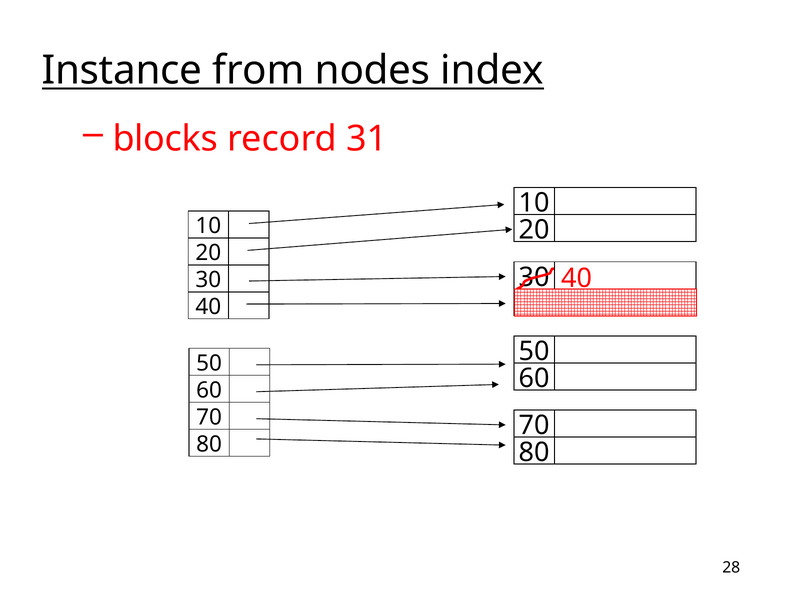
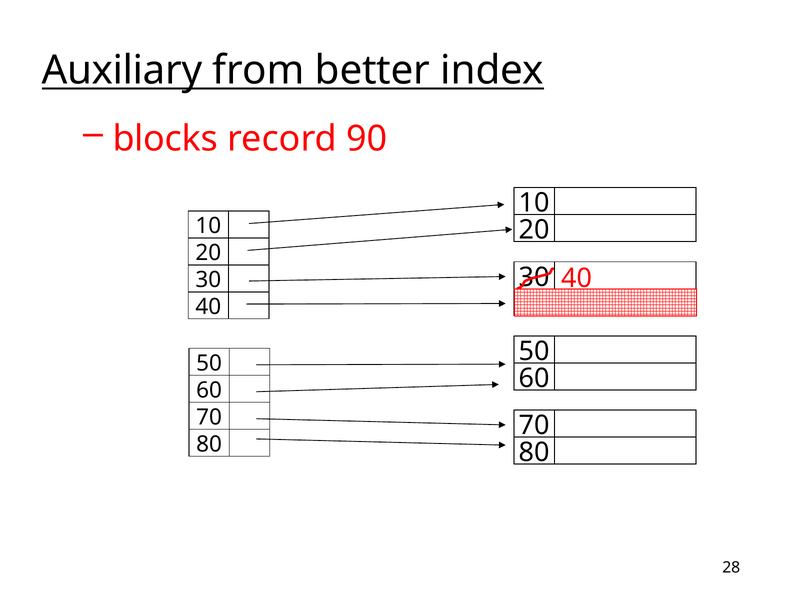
Instance: Instance -> Auxiliary
nodes: nodes -> better
31: 31 -> 90
